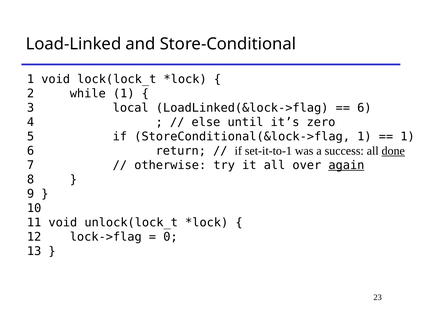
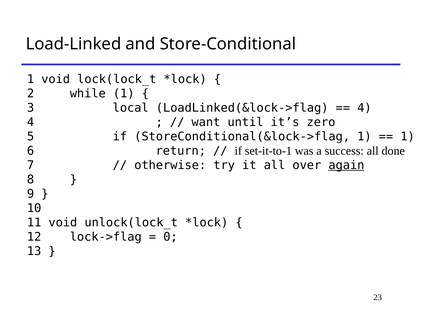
6 at (364, 108): 6 -> 4
else: else -> want
done underline: present -> none
